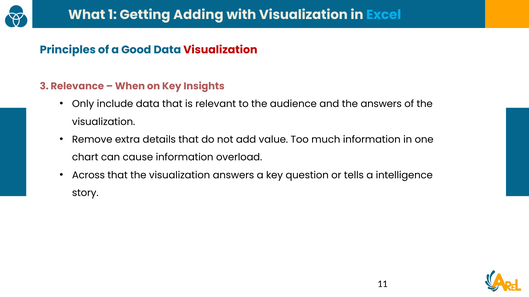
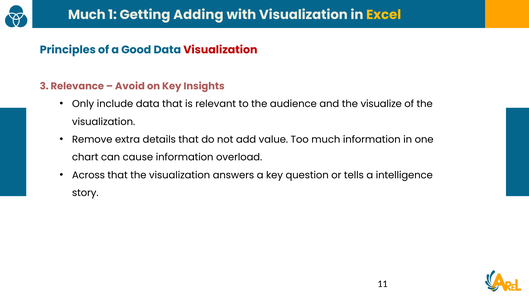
What at (87, 15): What -> Much
Excel colour: light blue -> yellow
When: When -> Avoid
the answers: answers -> visualize
